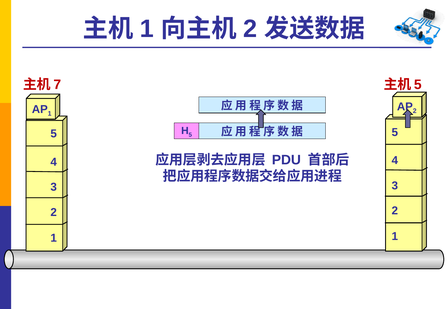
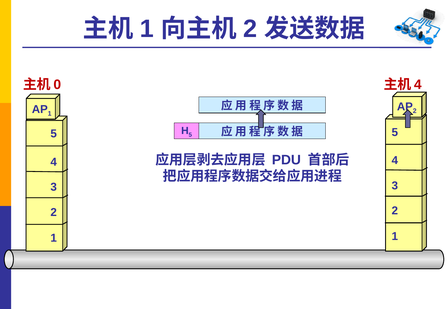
7: 7 -> 0
5 at (418, 85): 5 -> 4
